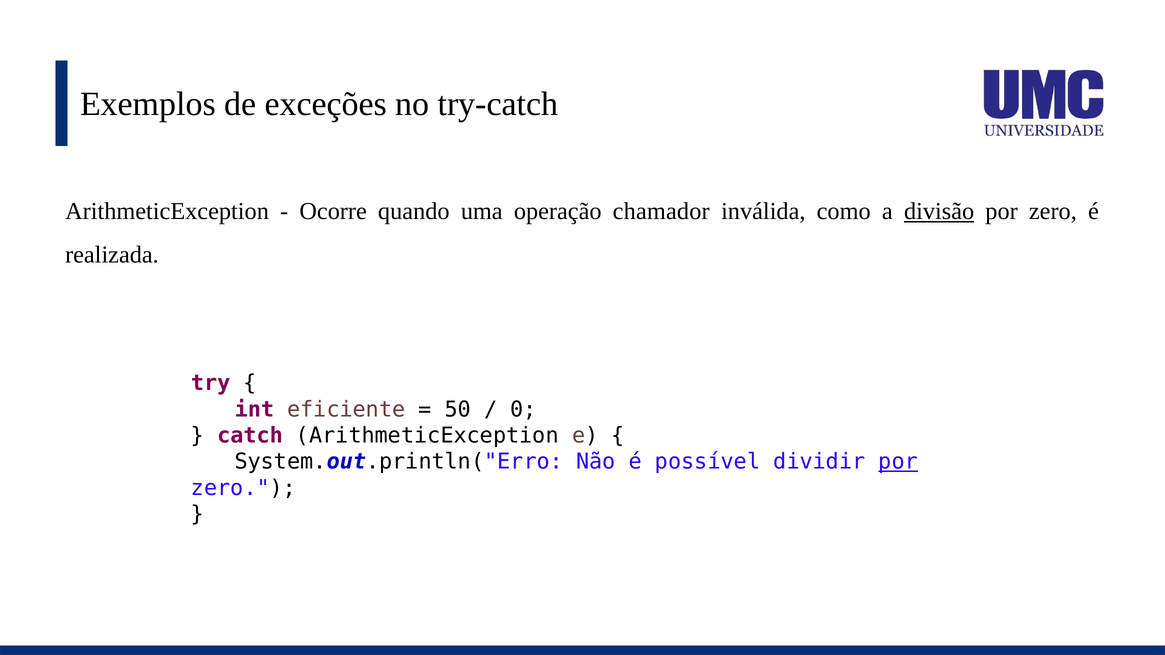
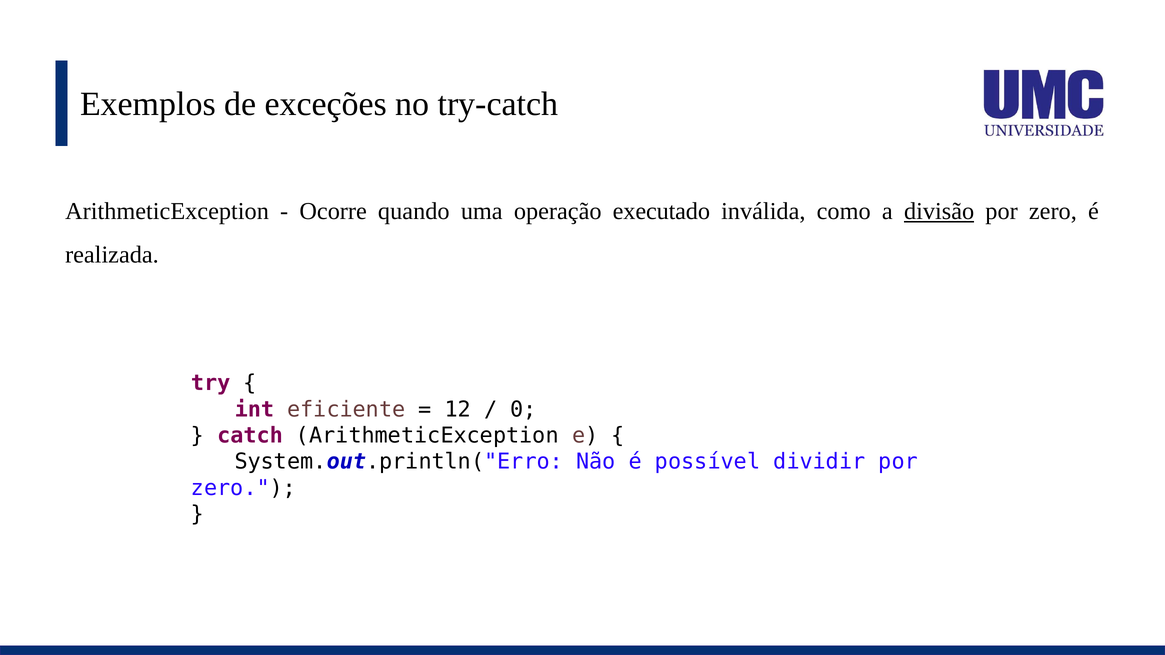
chamador: chamador -> executado
50: 50 -> 12
por at (898, 462) underline: present -> none
